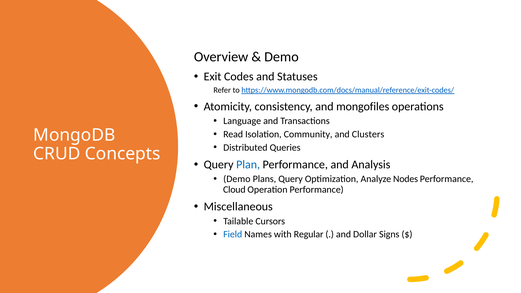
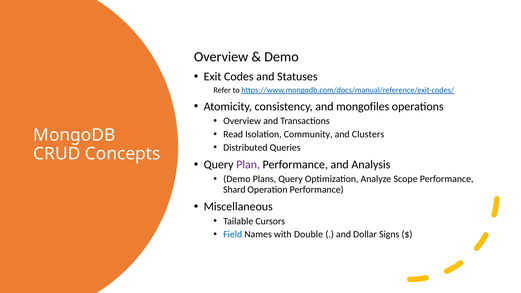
Language at (242, 121): Language -> Overview
Plan colour: blue -> purple
Nodes: Nodes -> Scope
Cloud: Cloud -> Shard
Regular: Regular -> Double
